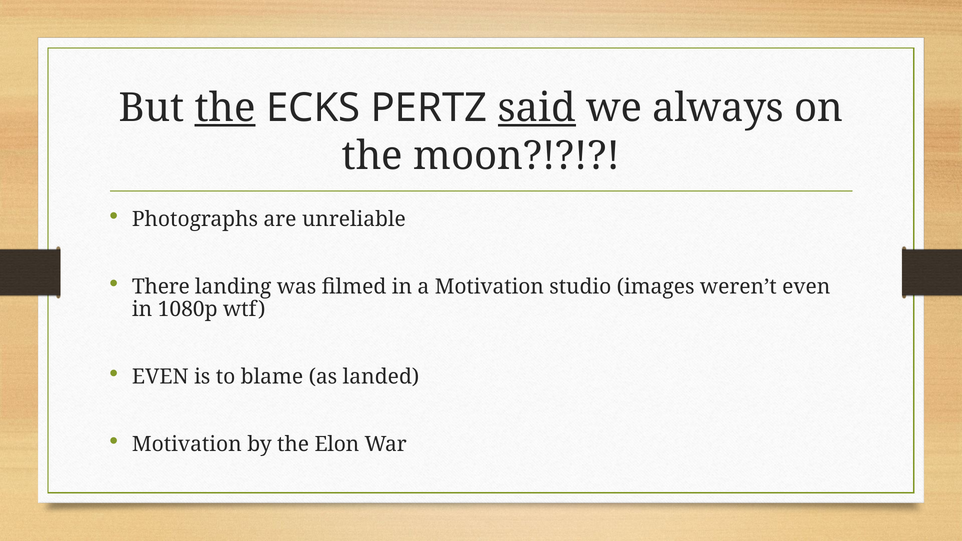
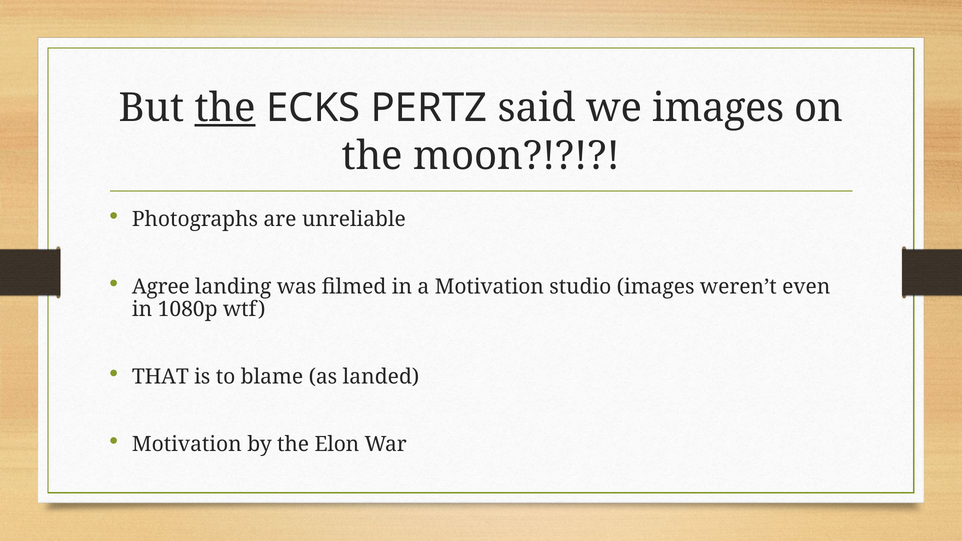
said underline: present -> none
we always: always -> images
There: There -> Agree
EVEN at (160, 377): EVEN -> THAT
